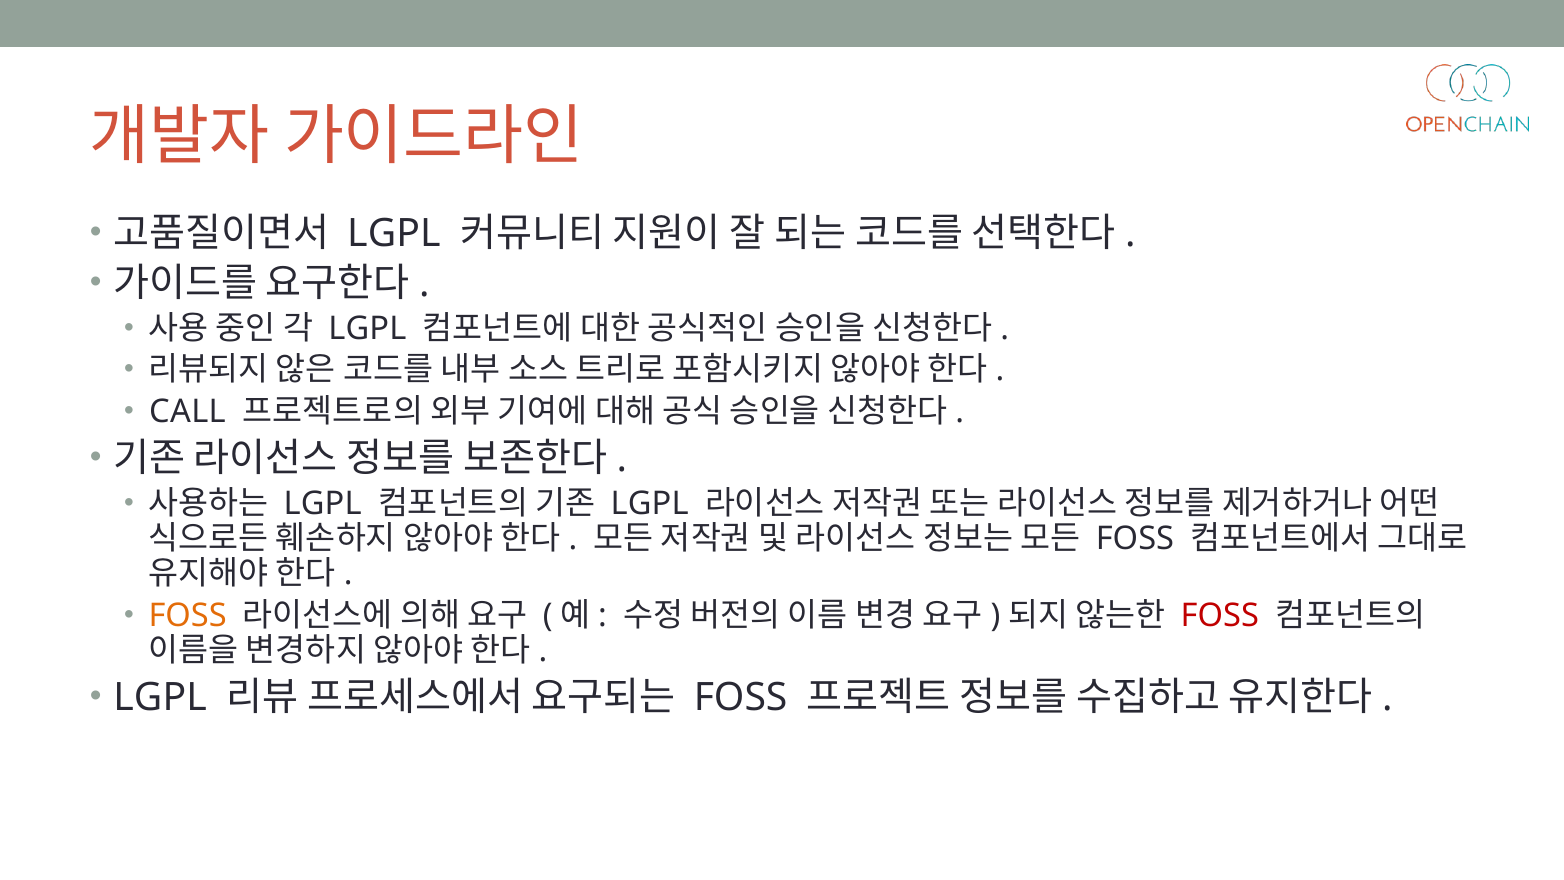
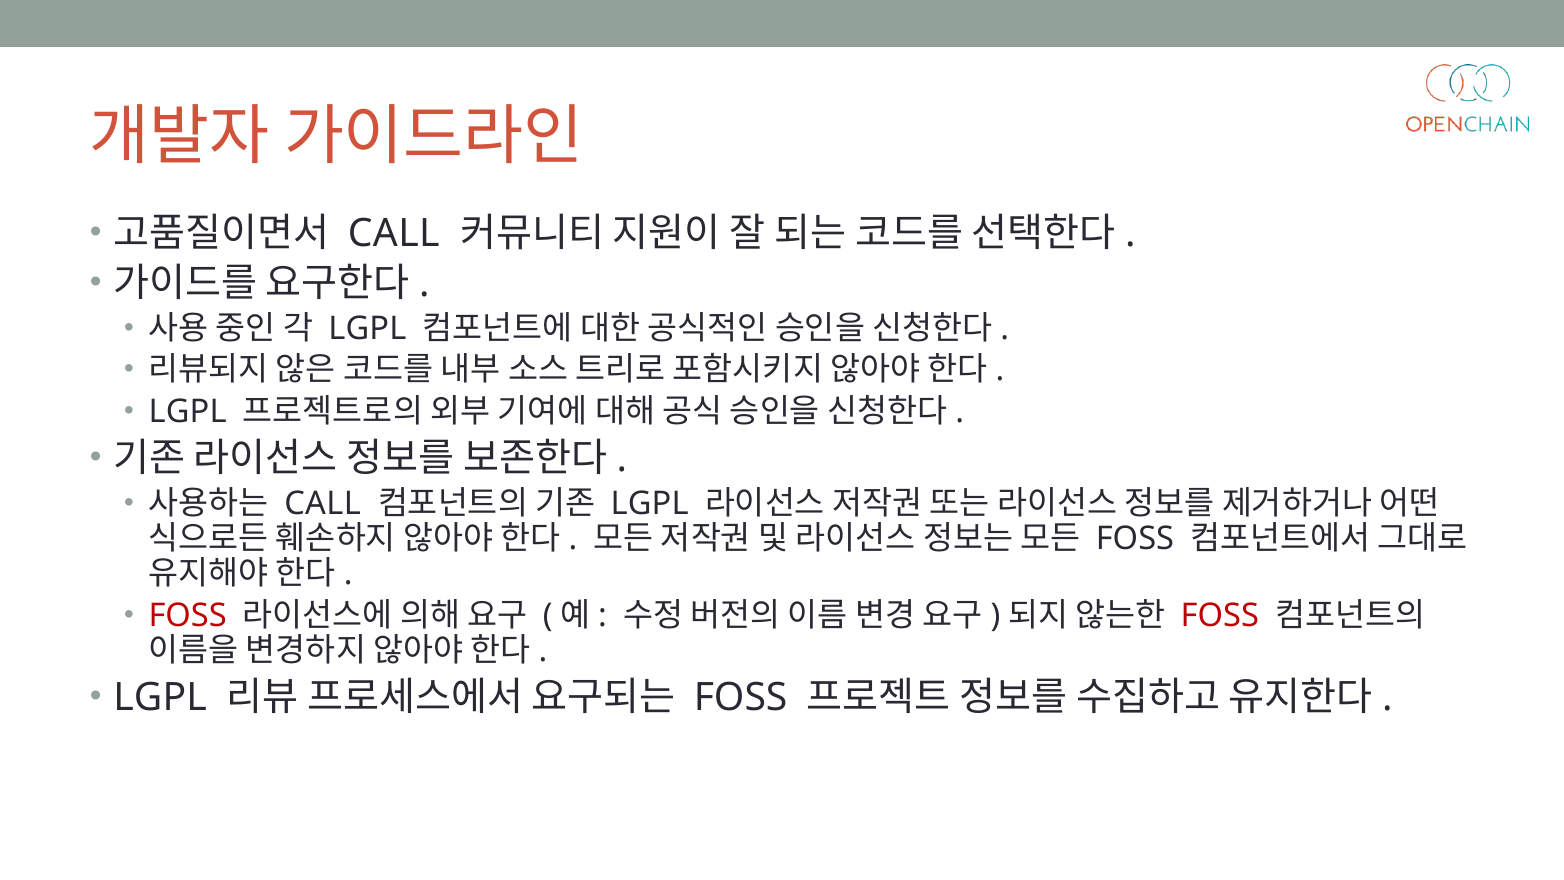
LGPL at (394, 233): LGPL -> CALL
CALL at (187, 412): CALL -> LGPL
LGPL at (323, 503): LGPL -> CALL
FOSS at (188, 615) colour: orange -> red
